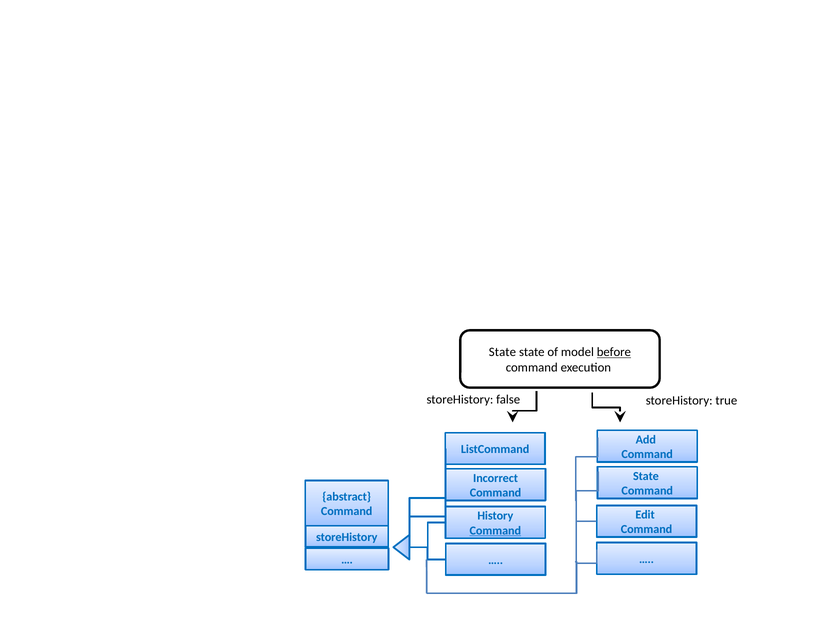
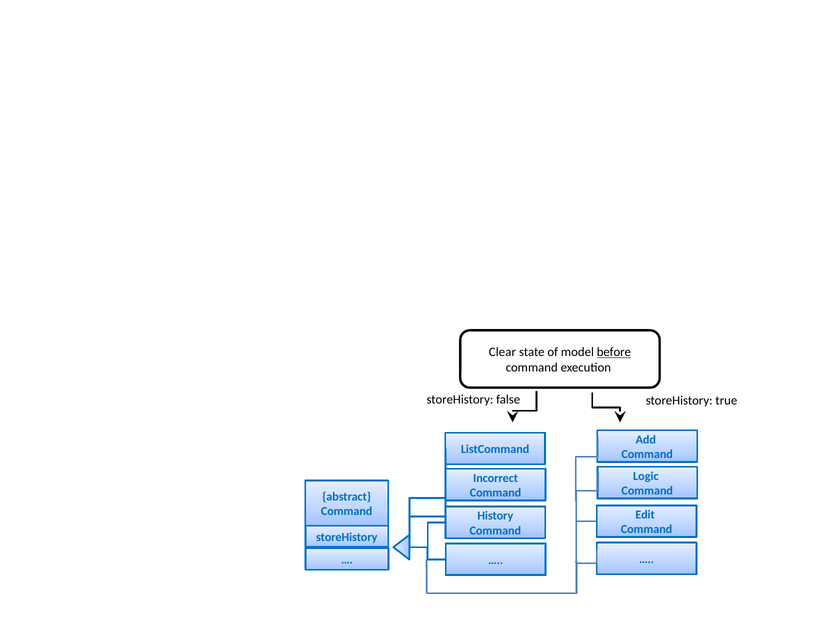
State at (502, 352): State -> Clear
State at (646, 476): State -> Logic
Command at (495, 530) underline: present -> none
